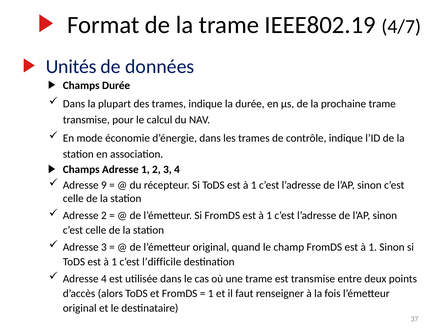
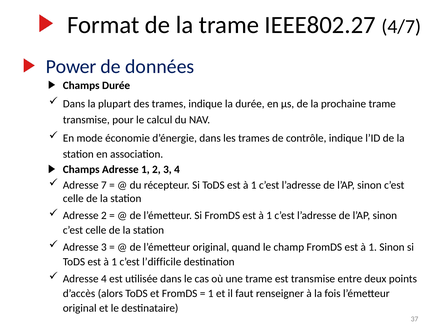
IEEE802.19: IEEE802.19 -> IEEE802.27
Unités: Unités -> Power
9: 9 -> 7
